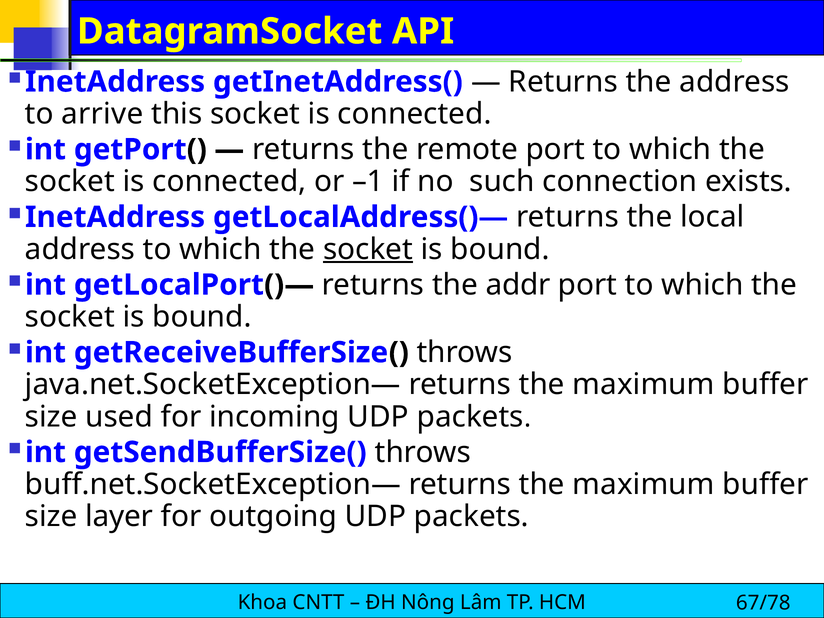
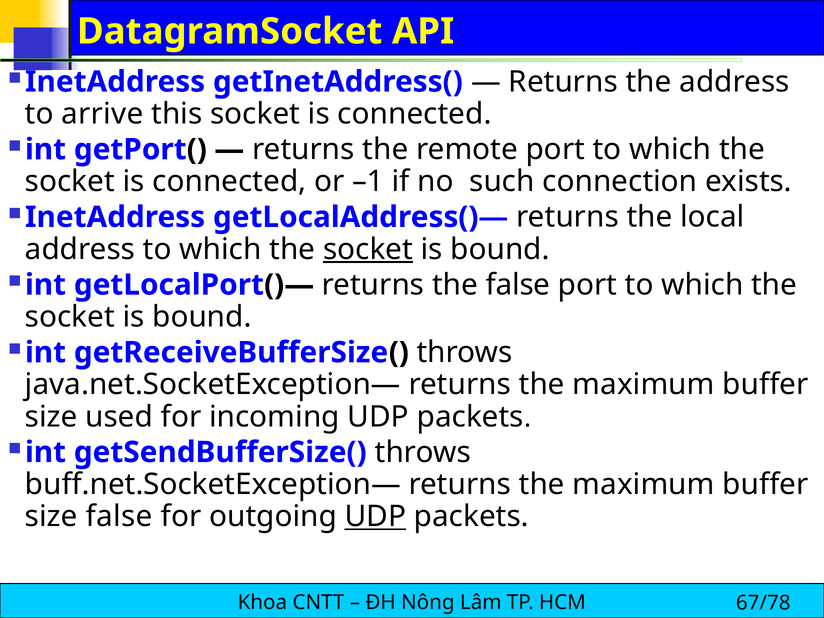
the addr: addr -> false
size layer: layer -> false
UDP at (375, 517) underline: none -> present
